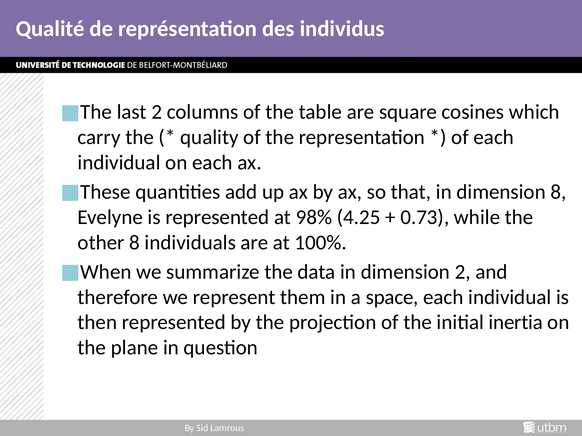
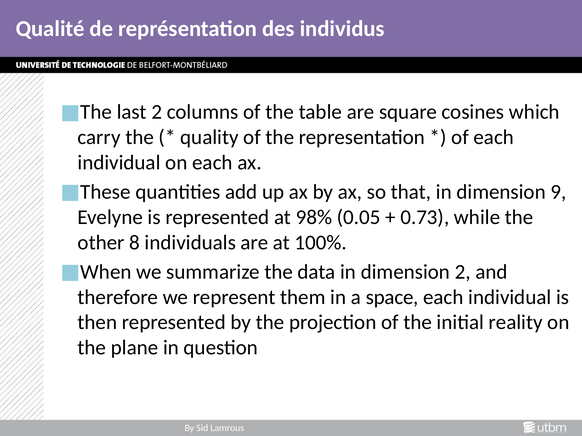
dimension 8: 8 -> 9
4.25: 4.25 -> 0.05
inertia: inertia -> reality
